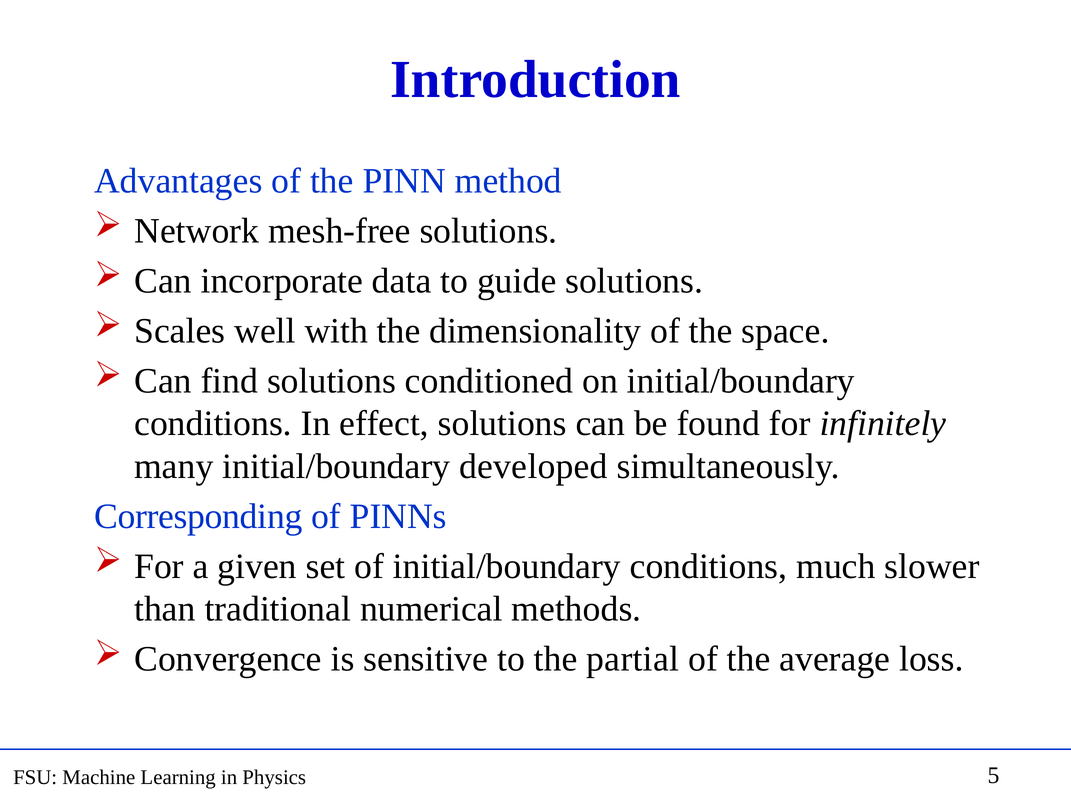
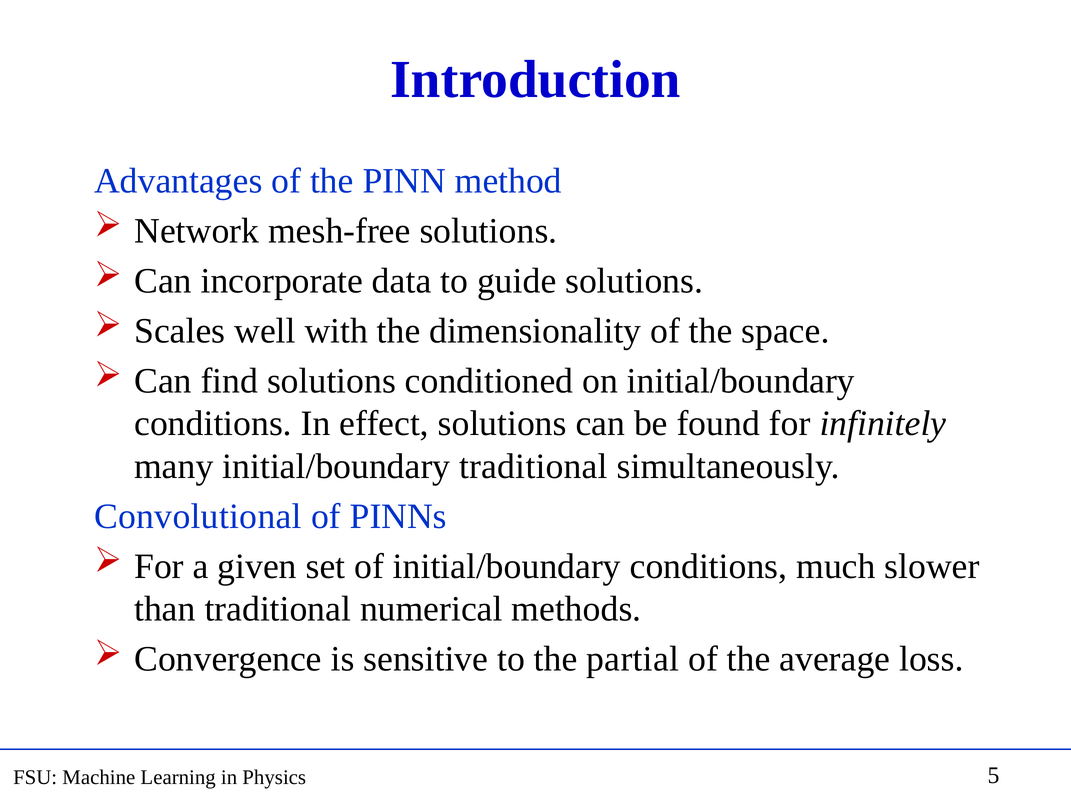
initial/boundary developed: developed -> traditional
Corresponding: Corresponding -> Convolutional
